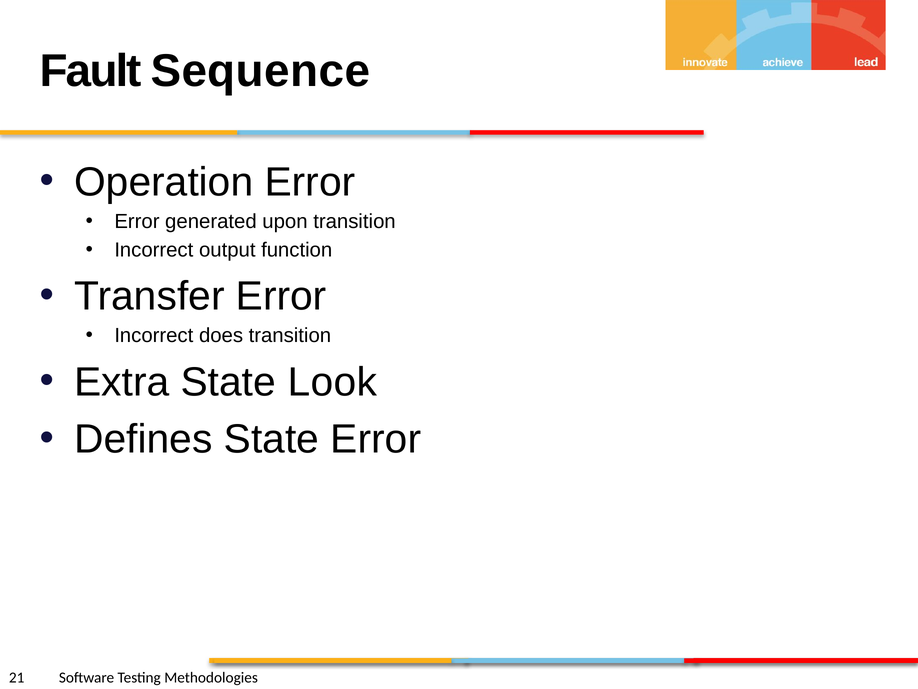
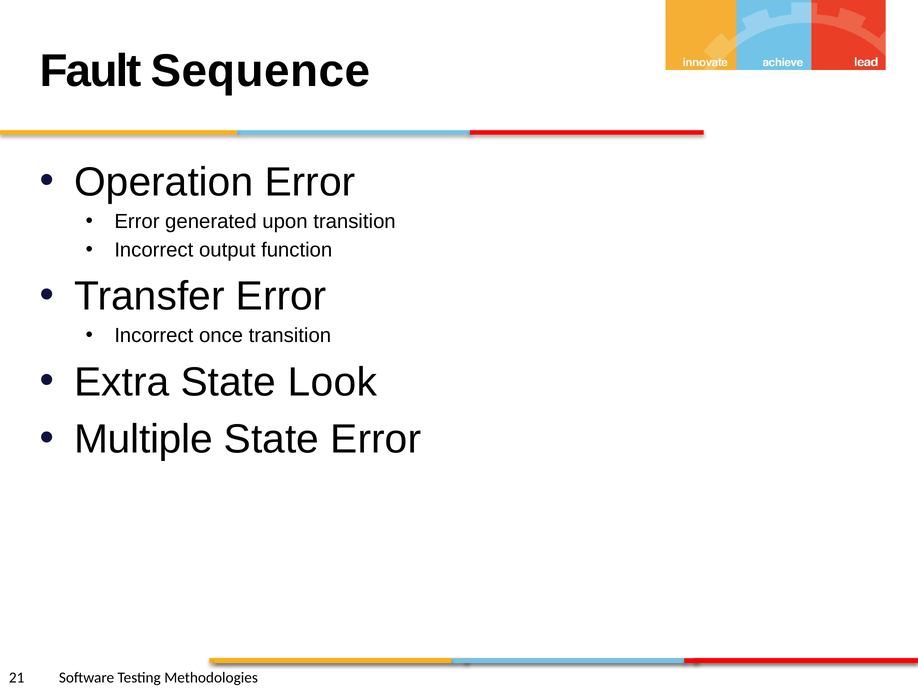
does: does -> once
Defines: Defines -> Multiple
